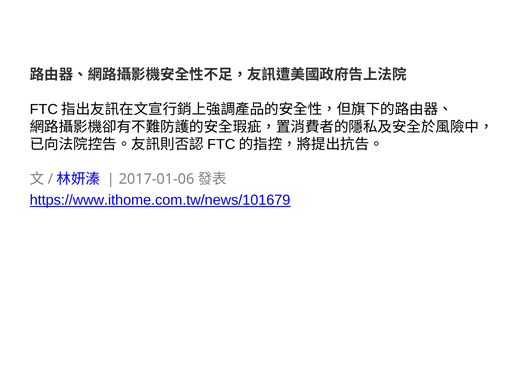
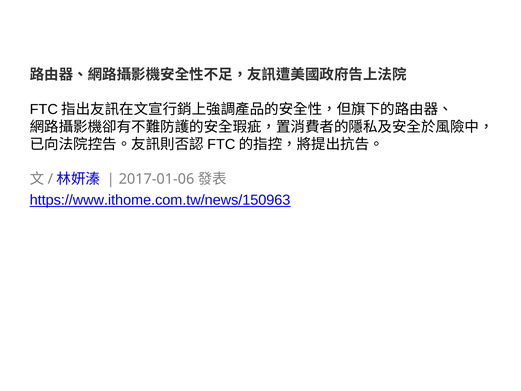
https://www.ithome.com.tw/news/101679: https://www.ithome.com.tw/news/101679 -> https://www.ithome.com.tw/news/150963
